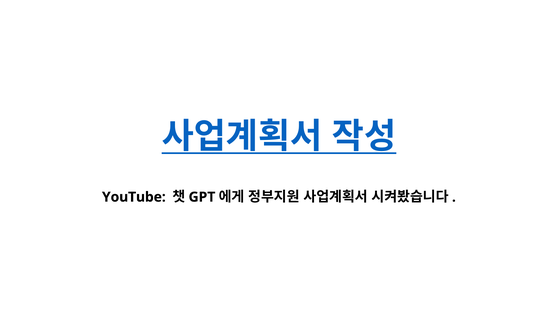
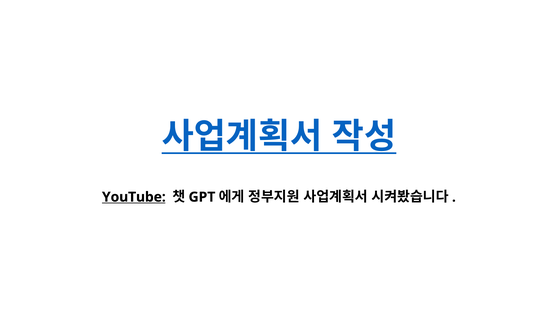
YouTube underline: none -> present
